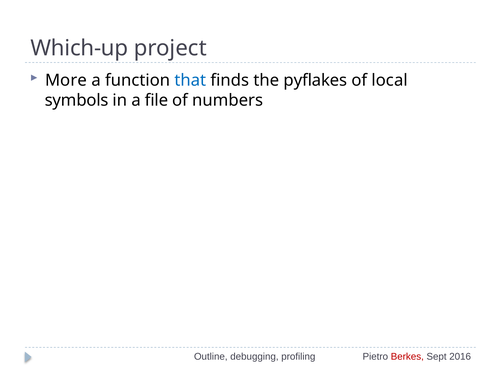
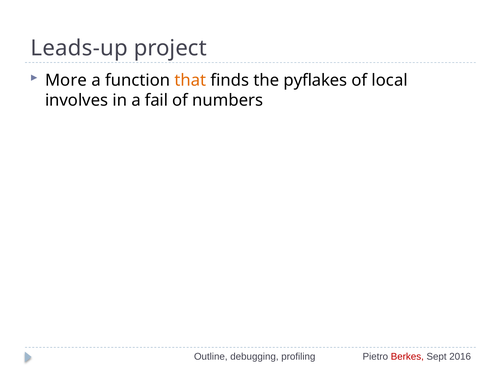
Which-up: Which-up -> Leads-up
that colour: blue -> orange
symbols: symbols -> involves
file: file -> fail
